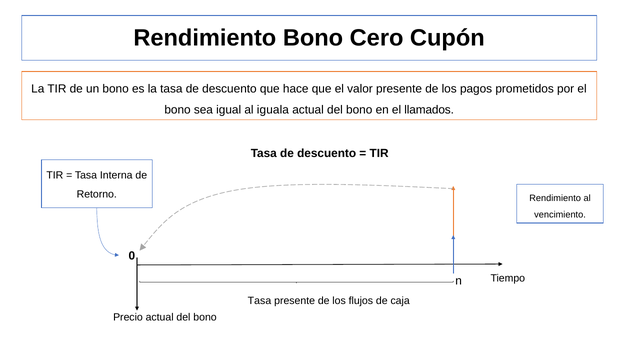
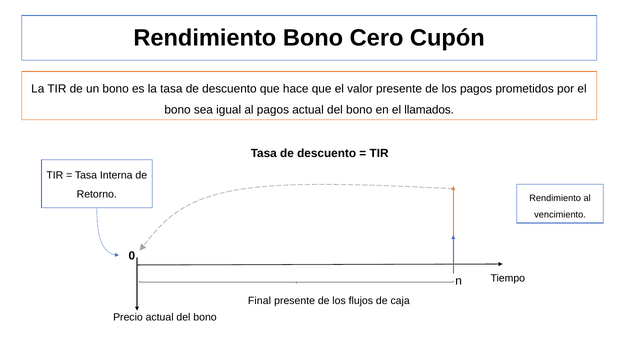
al iguala: iguala -> pagos
Tasa at (260, 301): Tasa -> Final
